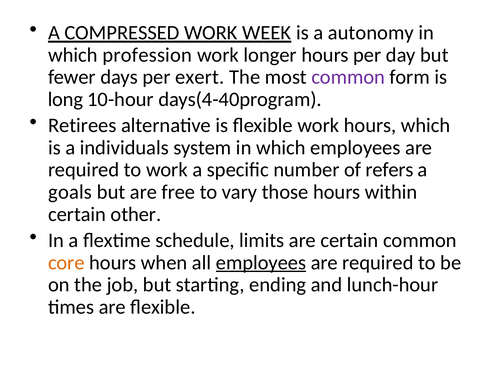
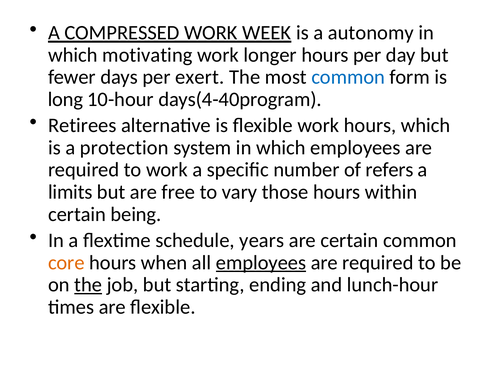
profession: profession -> motivating
common at (348, 77) colour: purple -> blue
individuals: individuals -> protection
goals: goals -> limits
other: other -> being
limits: limits -> years
the at (88, 285) underline: none -> present
